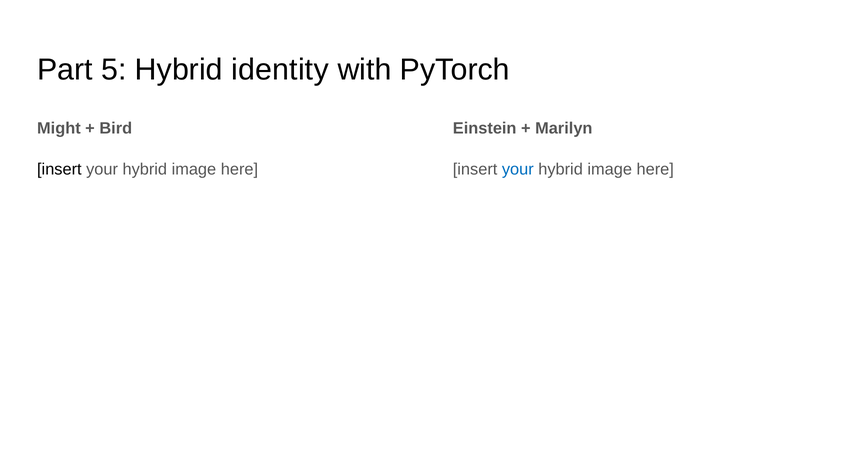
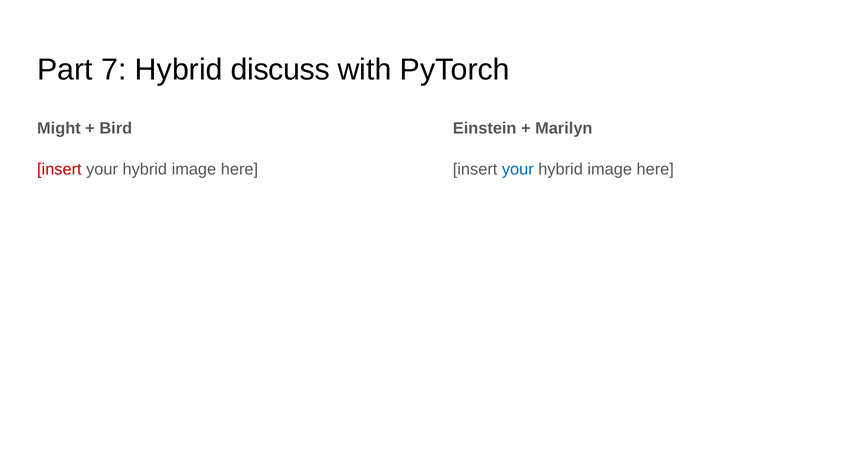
5: 5 -> 7
identity: identity -> discuss
insert at (59, 169) colour: black -> red
